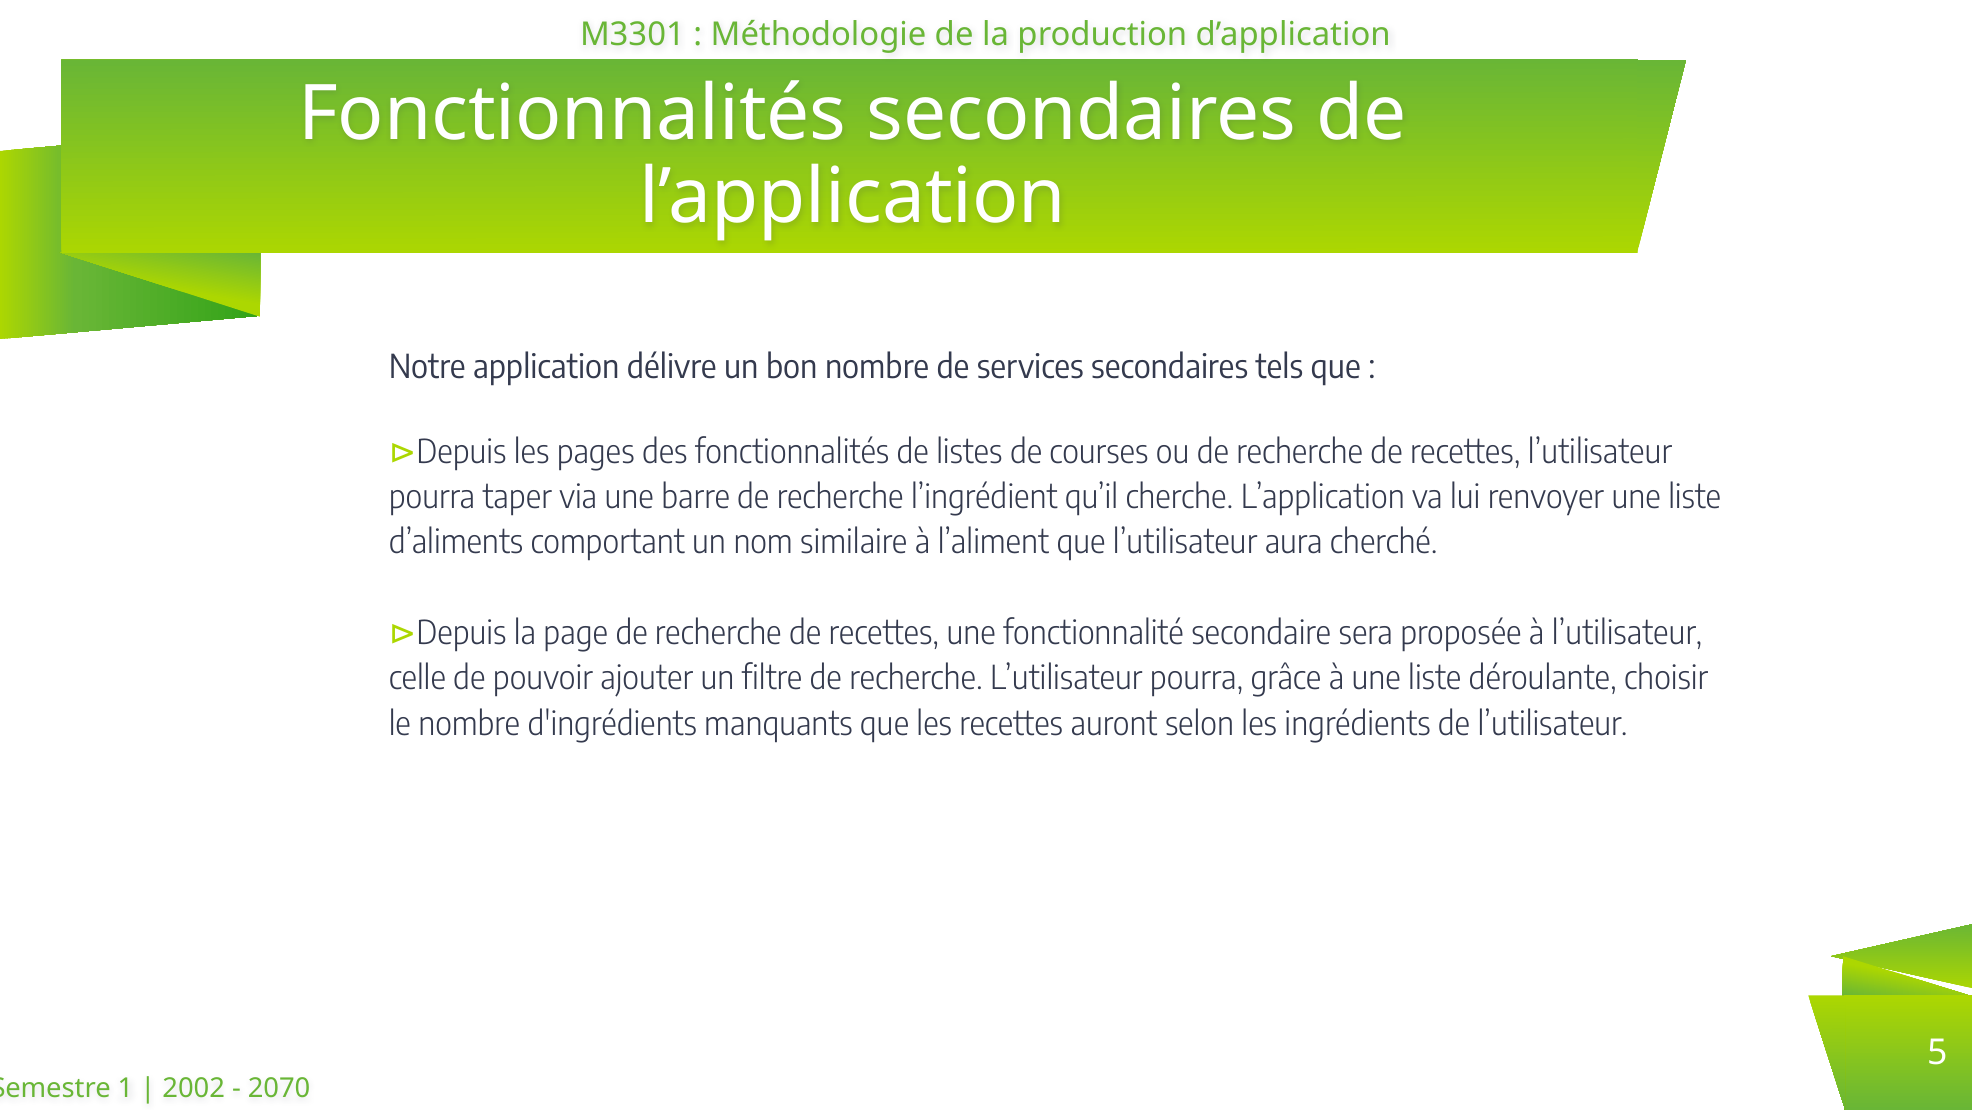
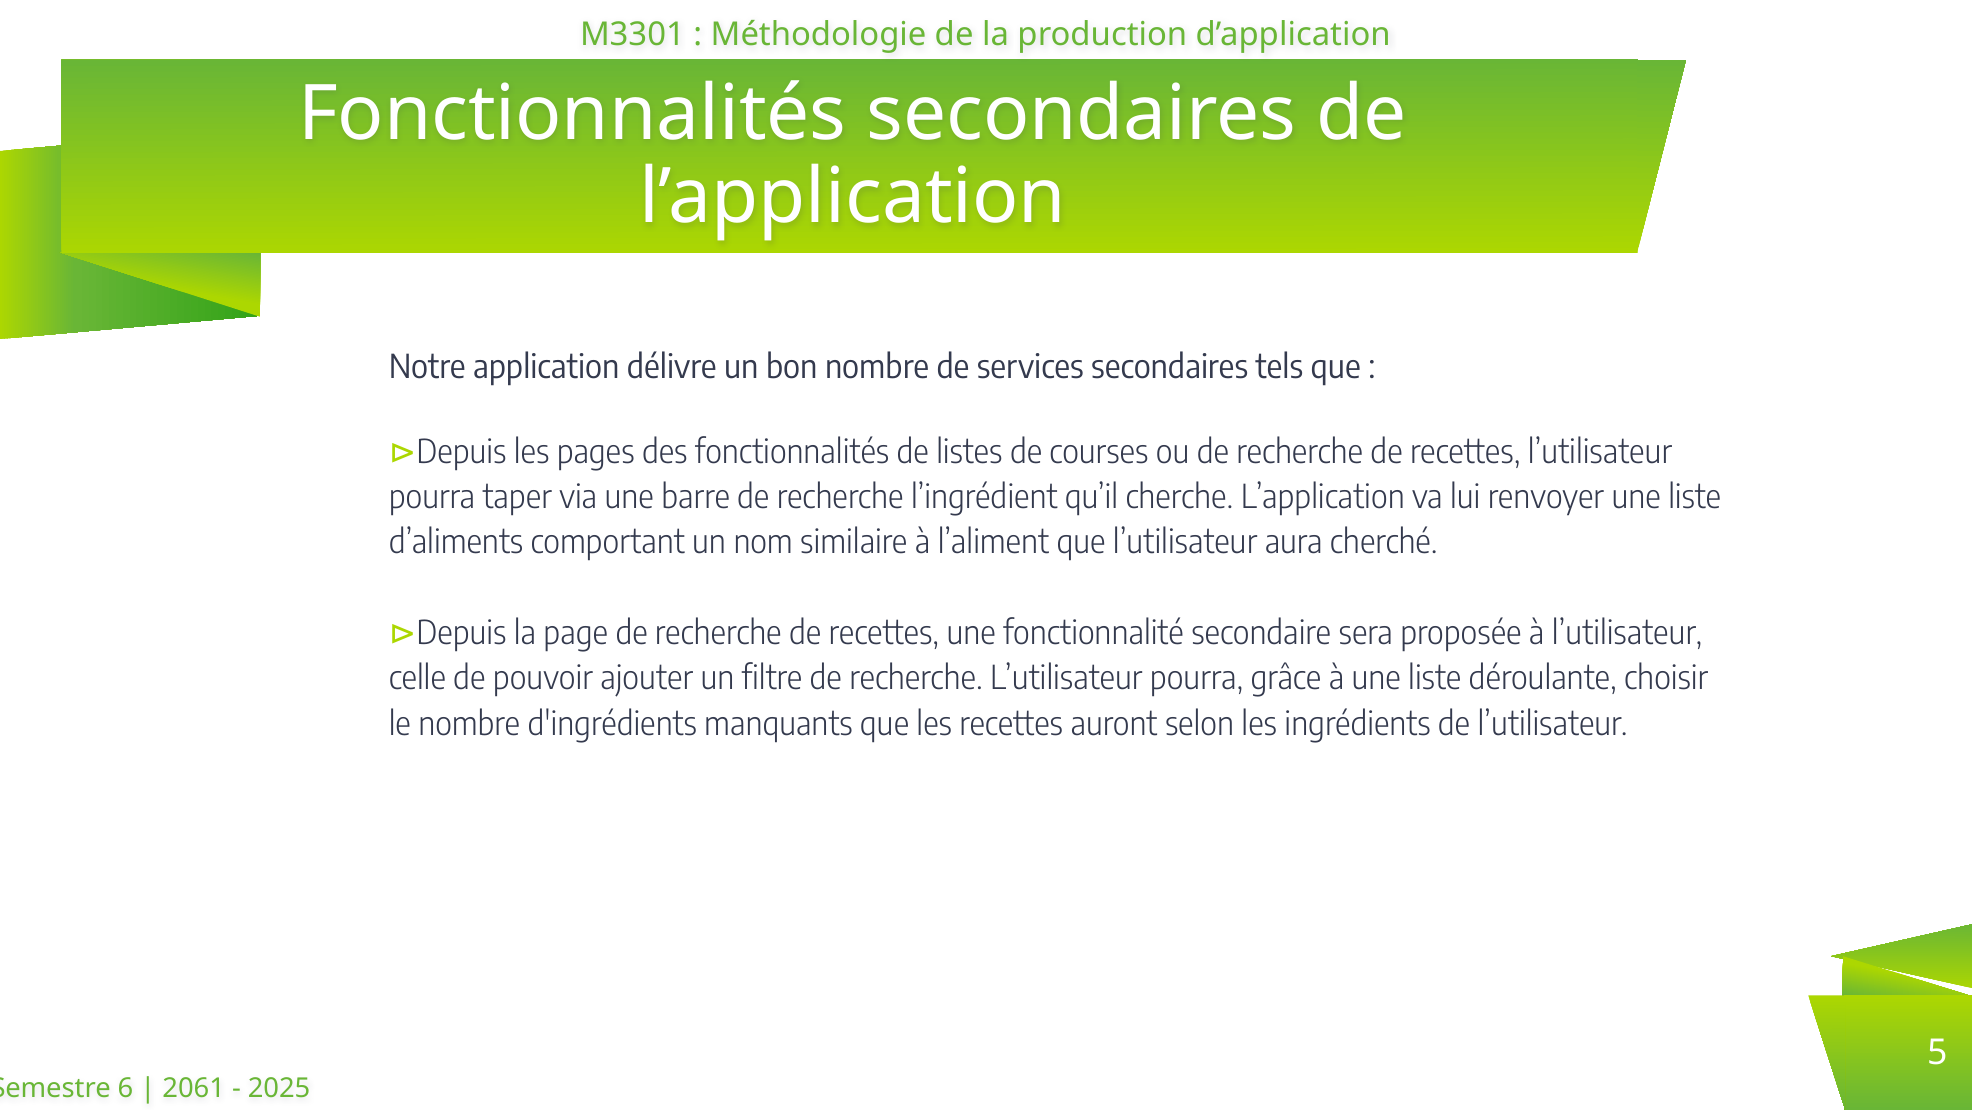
1: 1 -> 6
2002: 2002 -> 2061
2070: 2070 -> 2025
